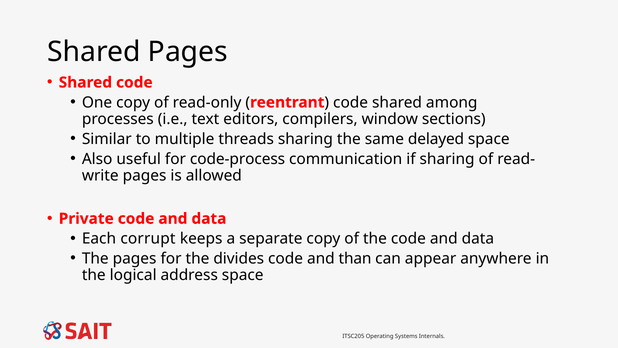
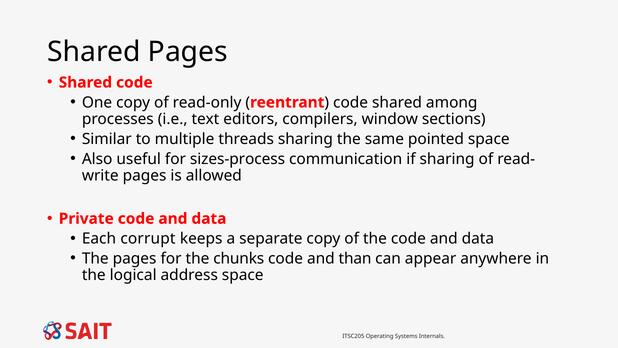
delayed: delayed -> pointed
code-process: code-process -> sizes-process
divides: divides -> chunks
